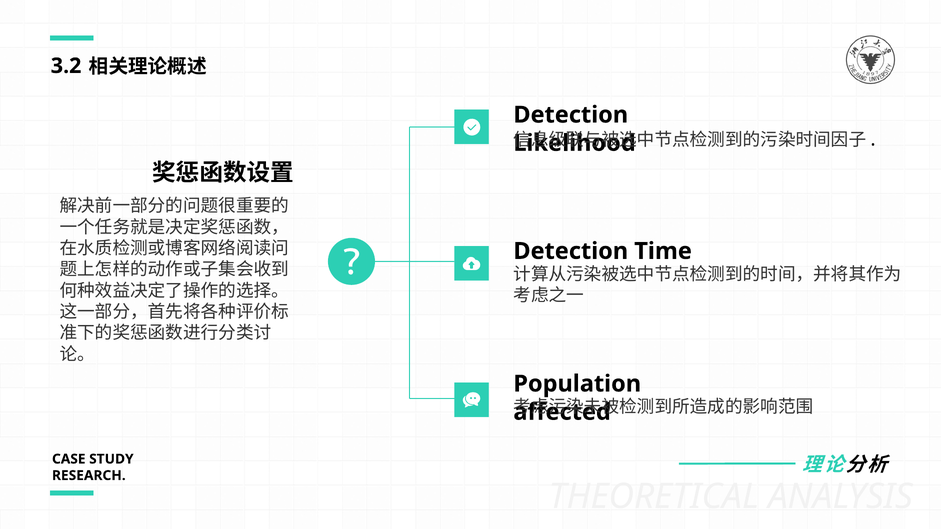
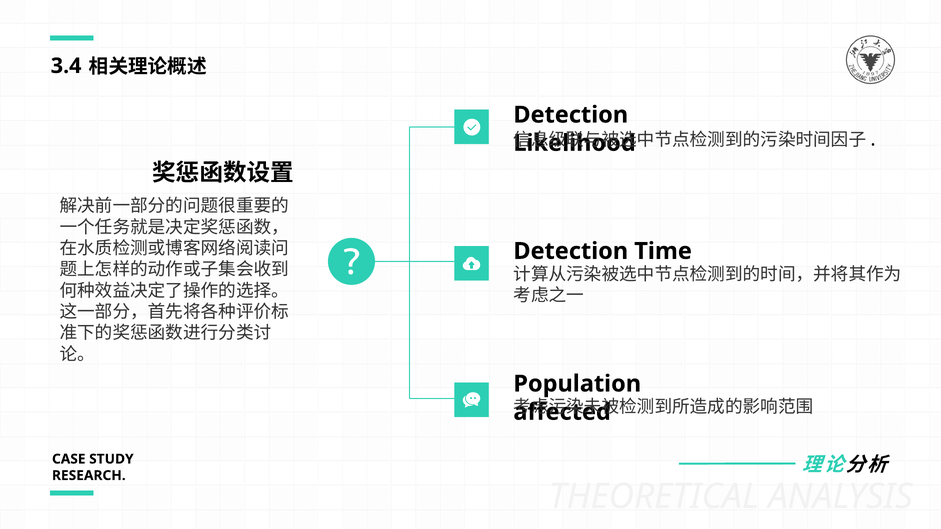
3.2: 3.2 -> 3.4
